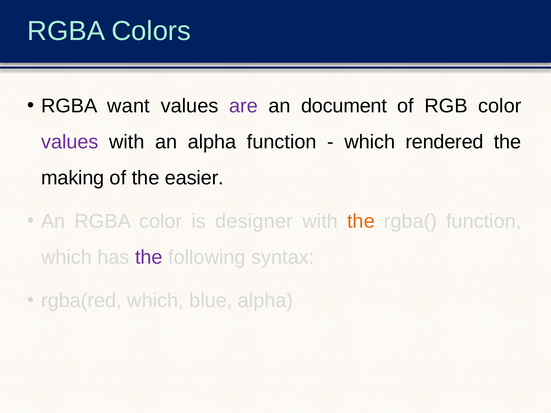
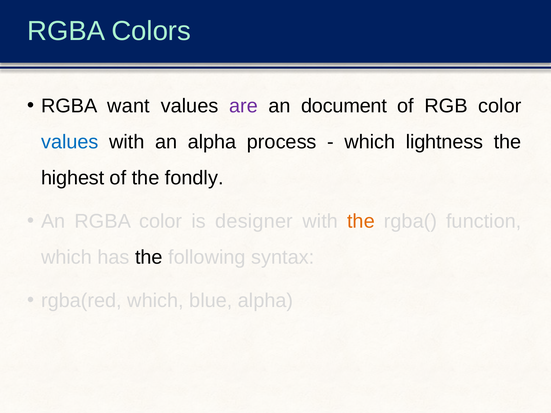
values at (70, 142) colour: purple -> blue
alpha function: function -> process
rendered: rendered -> lightness
making: making -> highest
easier: easier -> fondly
the at (149, 257) colour: purple -> black
